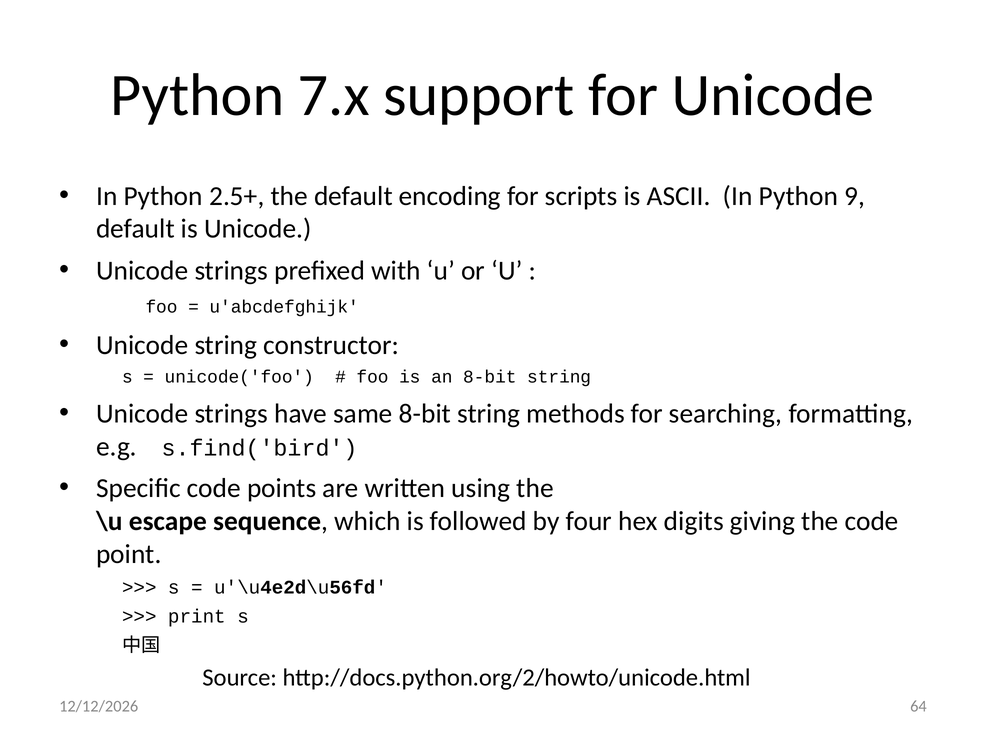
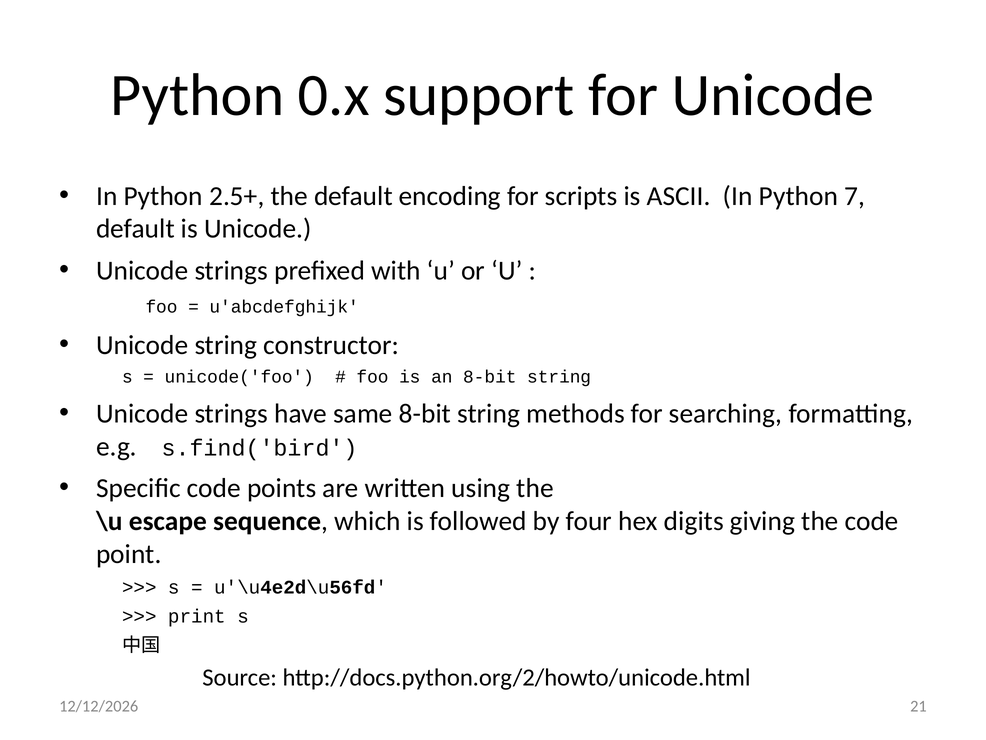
7.x: 7.x -> 0.x
9: 9 -> 7
64: 64 -> 21
